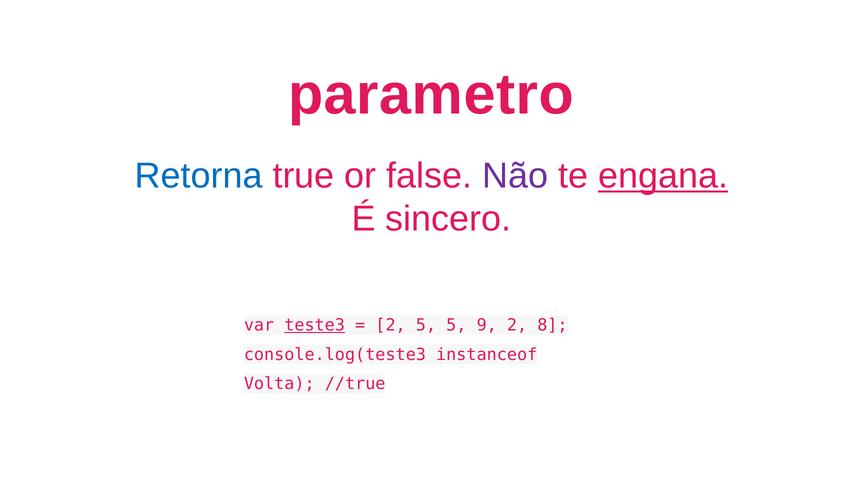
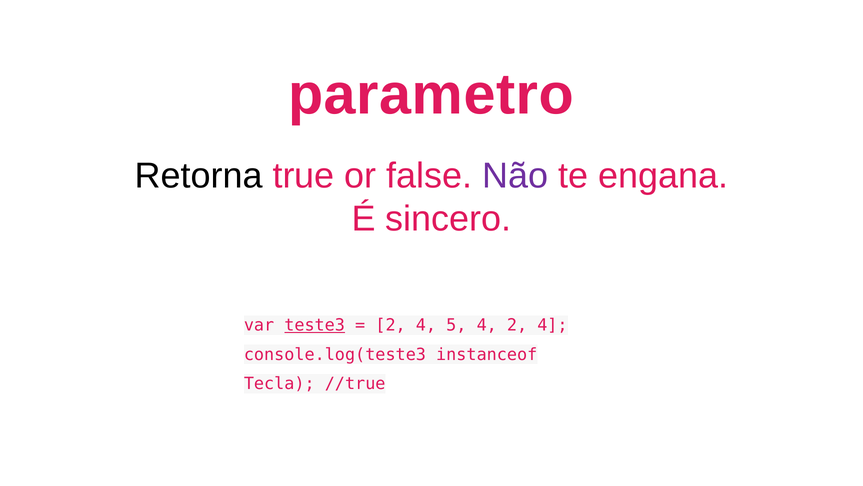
Retorna colour: blue -> black
engana underline: present -> none
5 at (426, 325): 5 -> 4
5 9: 9 -> 4
8 at (552, 325): 8 -> 4
Volta: Volta -> Tecla
